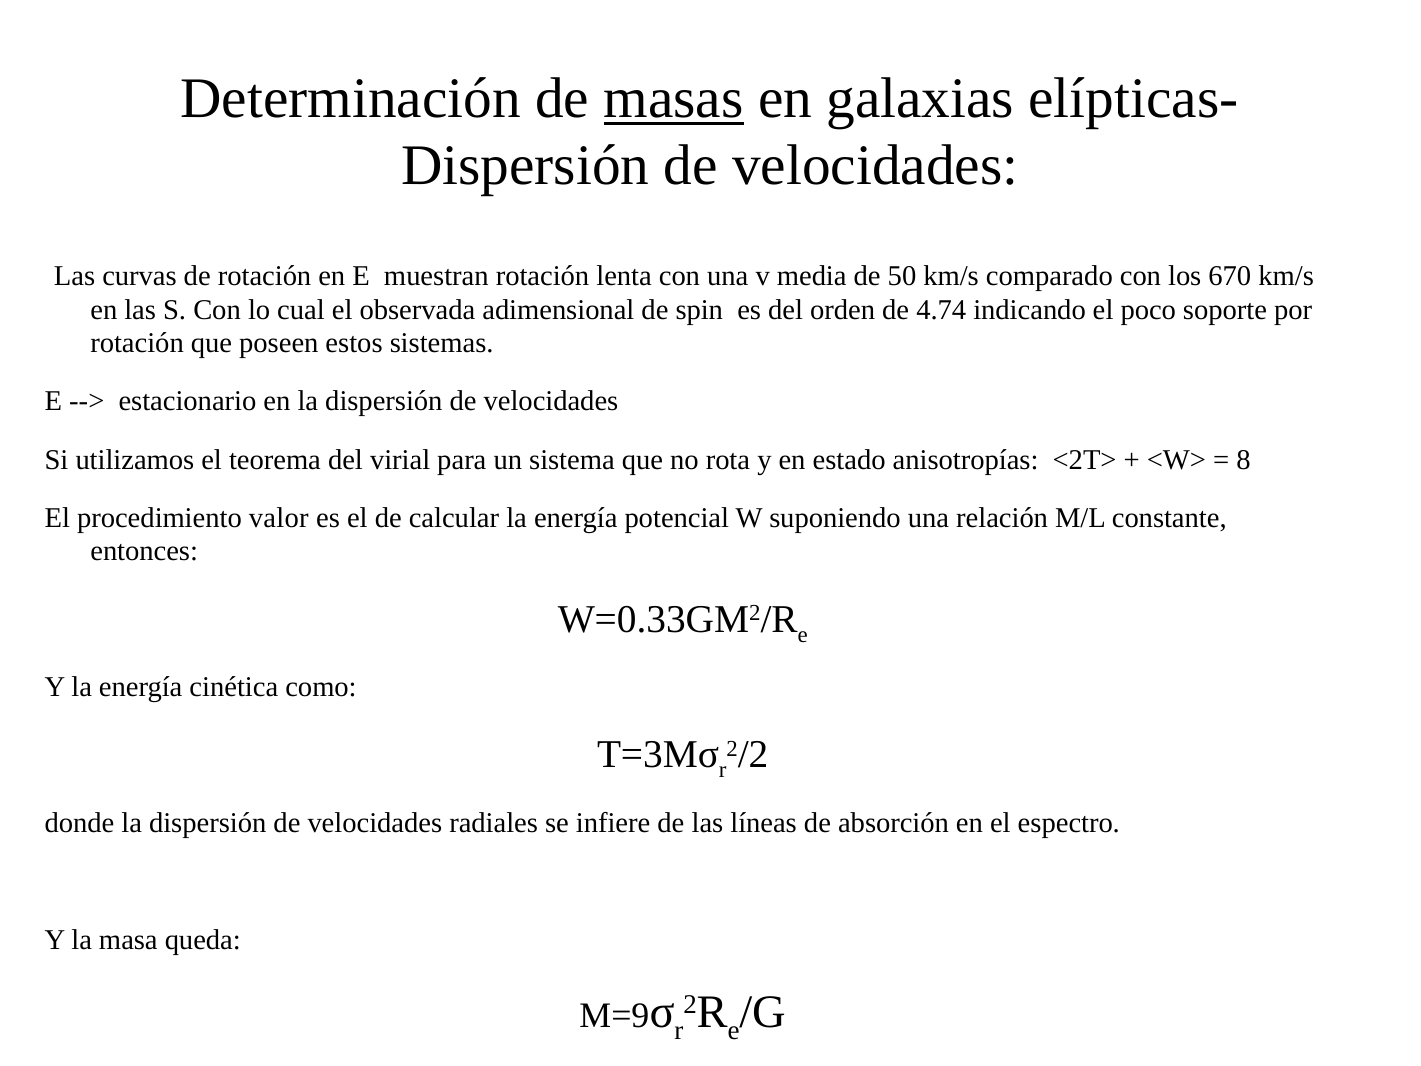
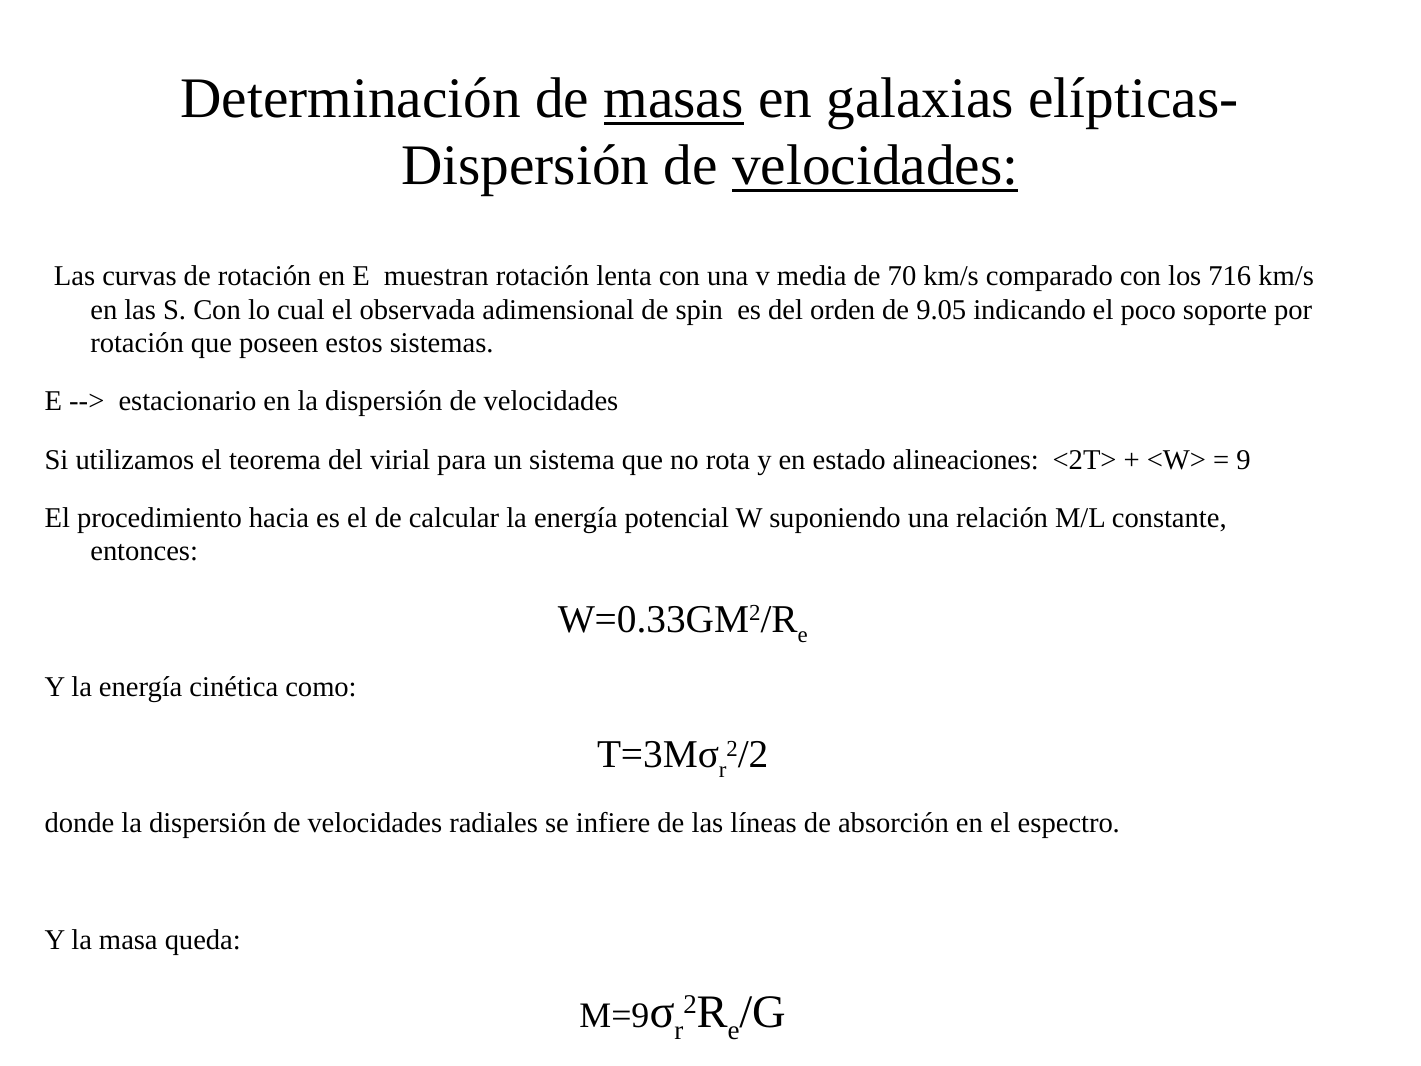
velocidades at (875, 166) underline: none -> present
50: 50 -> 70
670: 670 -> 716
4.74: 4.74 -> 9.05
anisotropías: anisotropías -> alineaciones
8: 8 -> 9
valor: valor -> hacia
